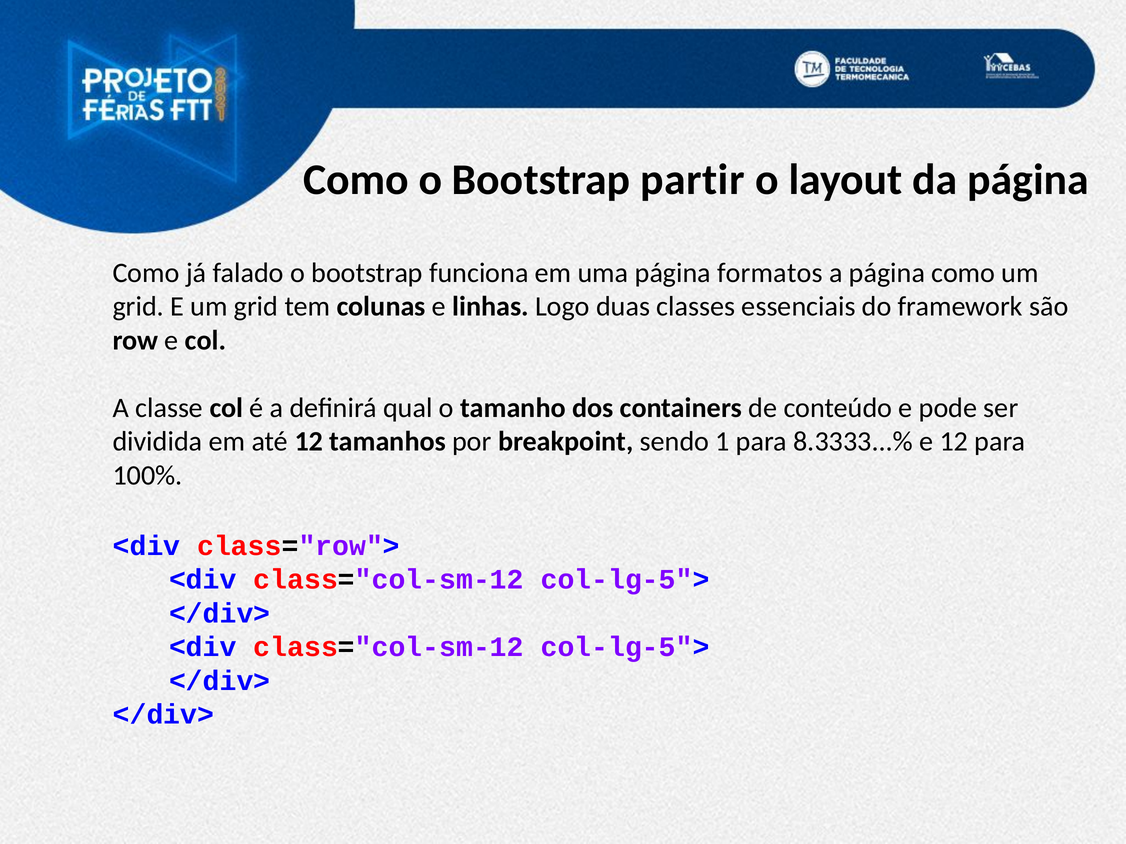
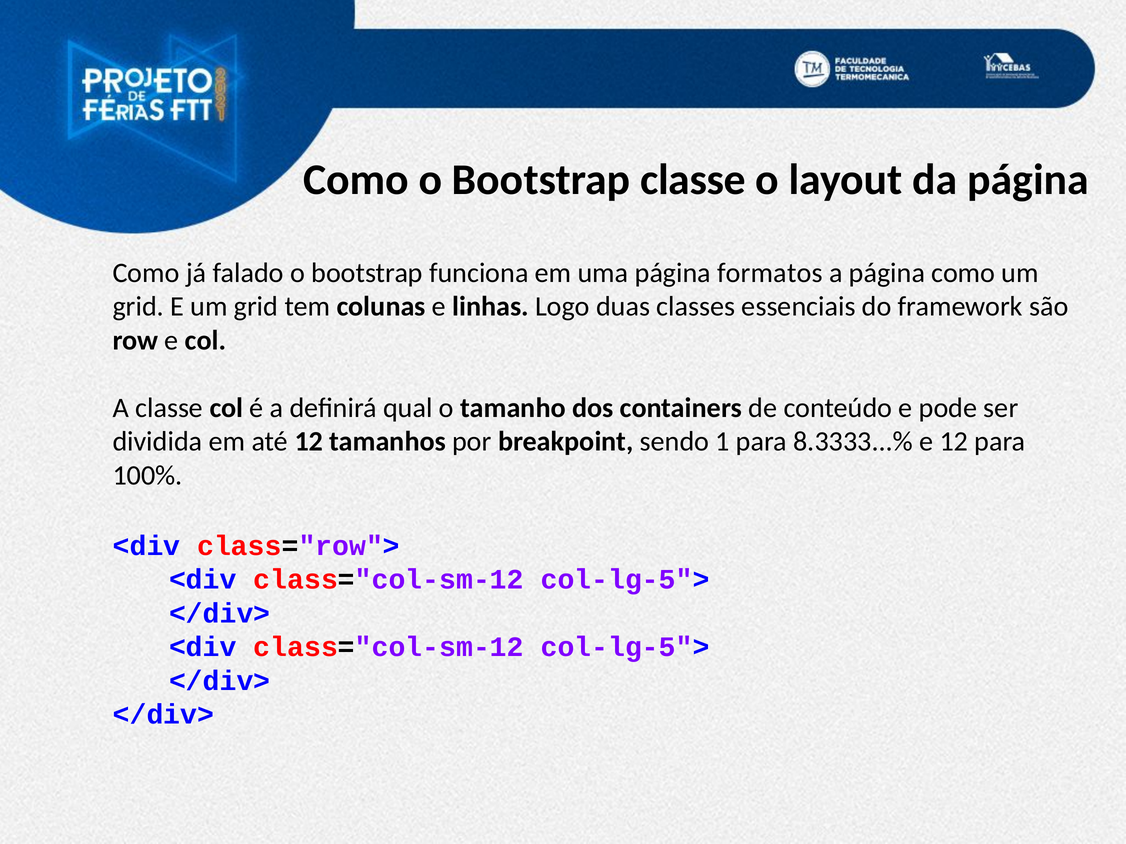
Bootstrap partir: partir -> classe
